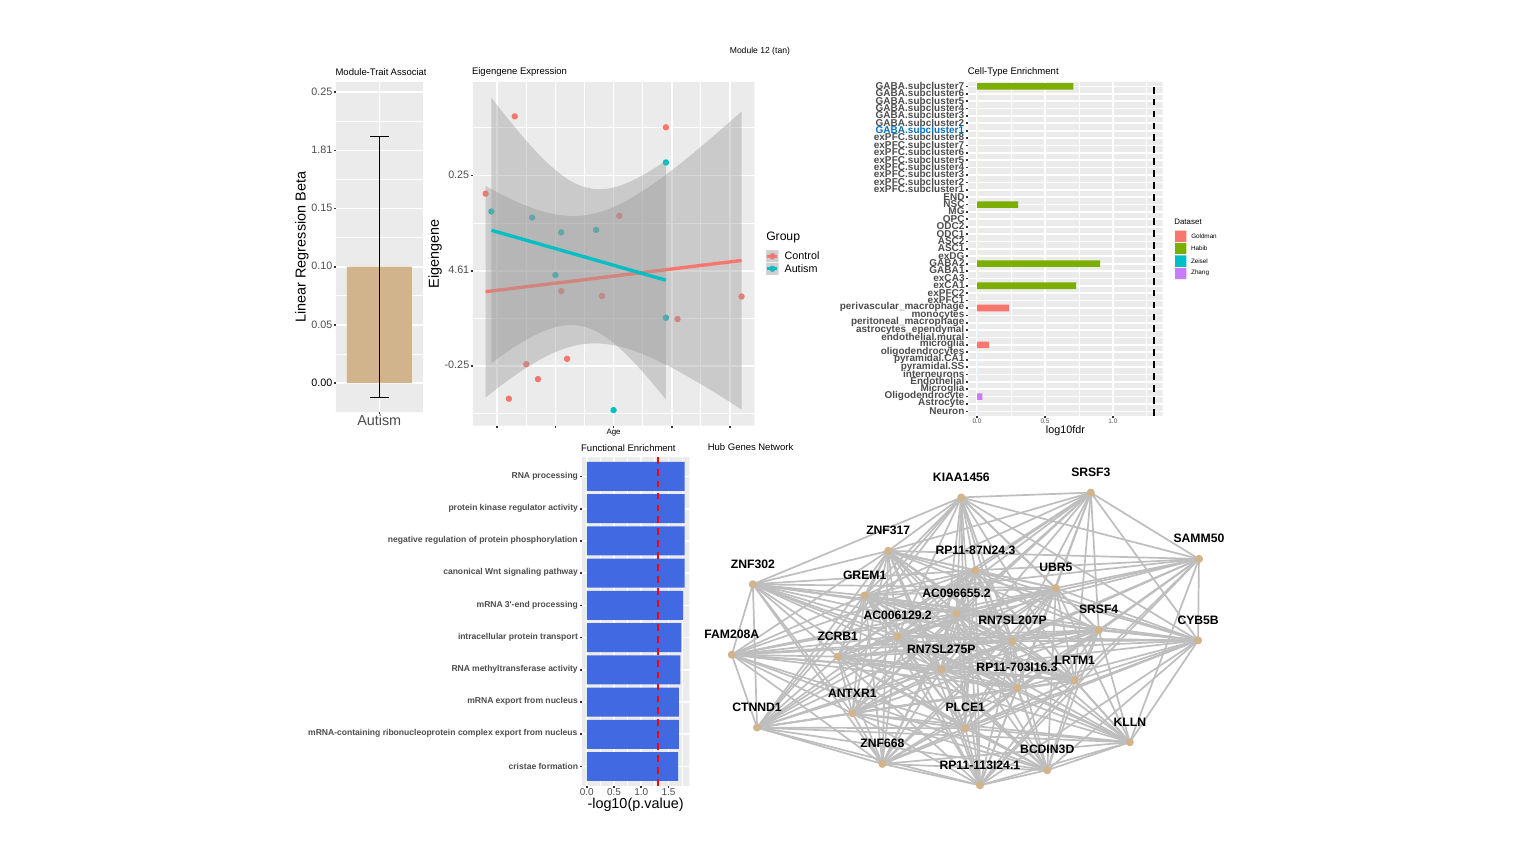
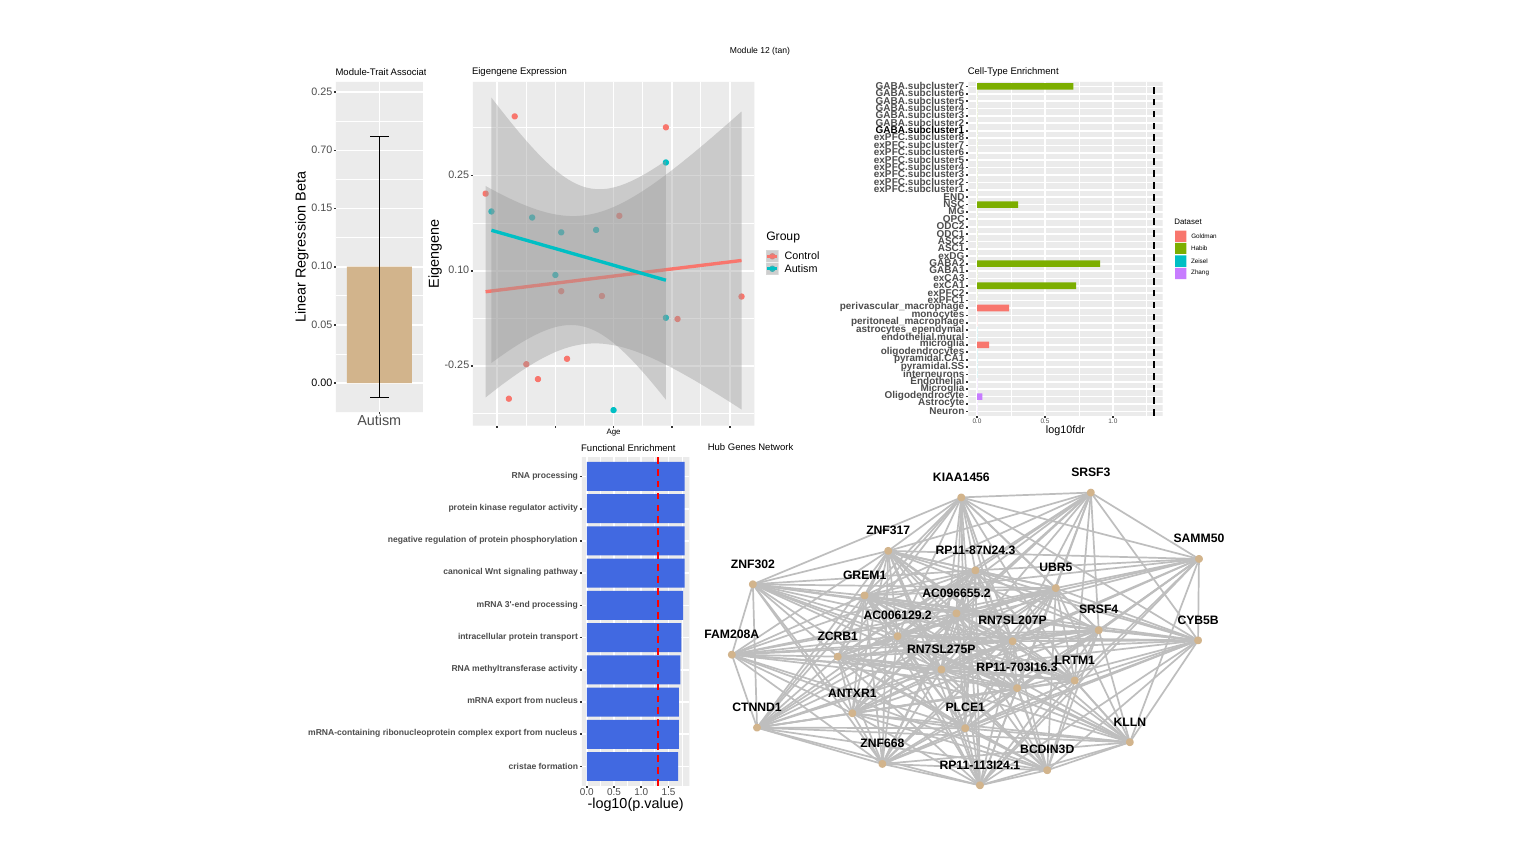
GABA.subcluster1 colour: blue -> black
1.81: 1.81 -> 0.70
4.61 at (459, 270): 4.61 -> 0.10
